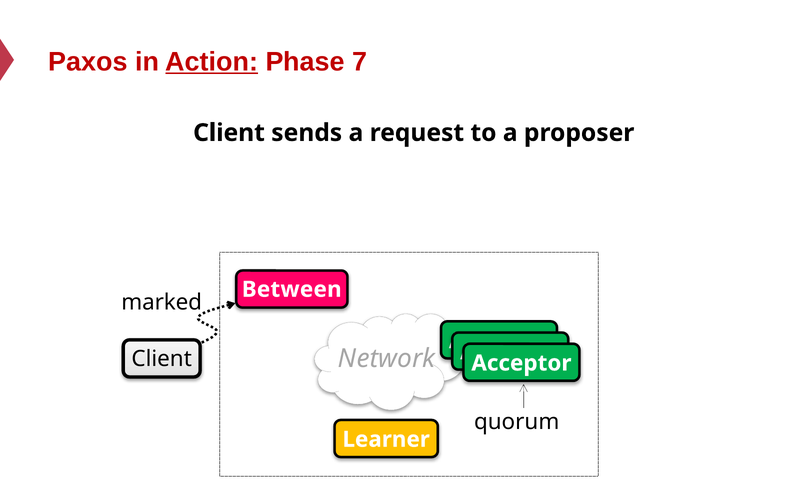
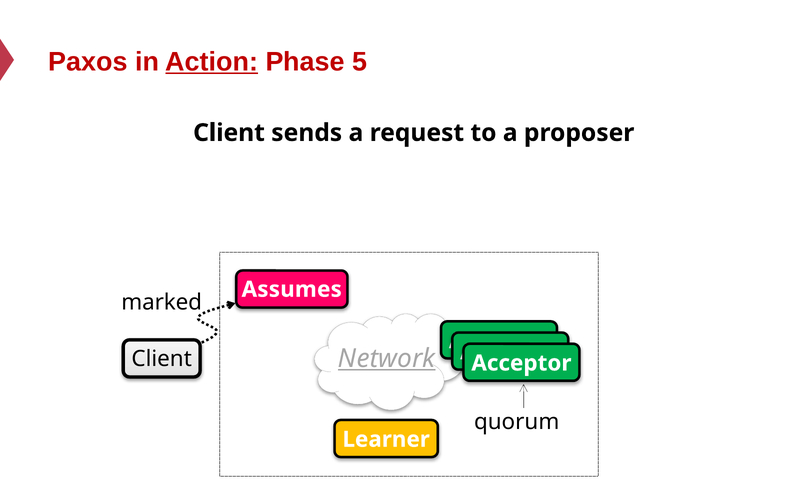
7: 7 -> 5
Between: Between -> Assumes
Network underline: none -> present
